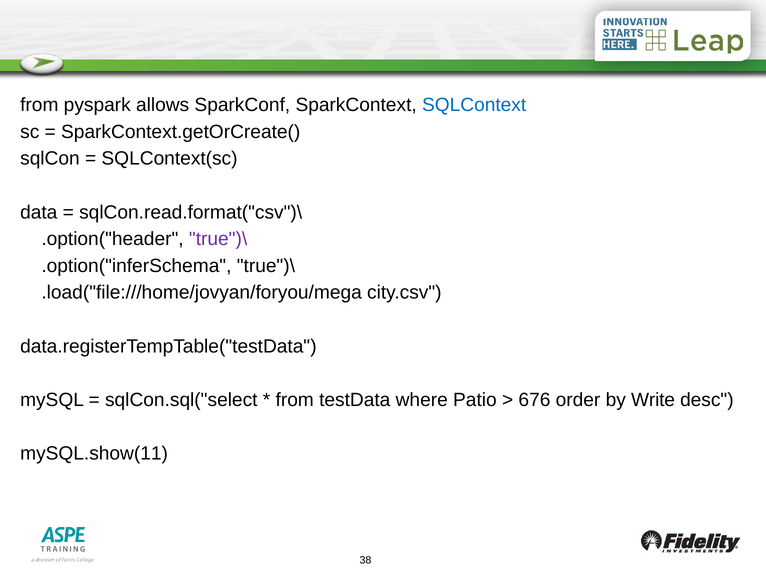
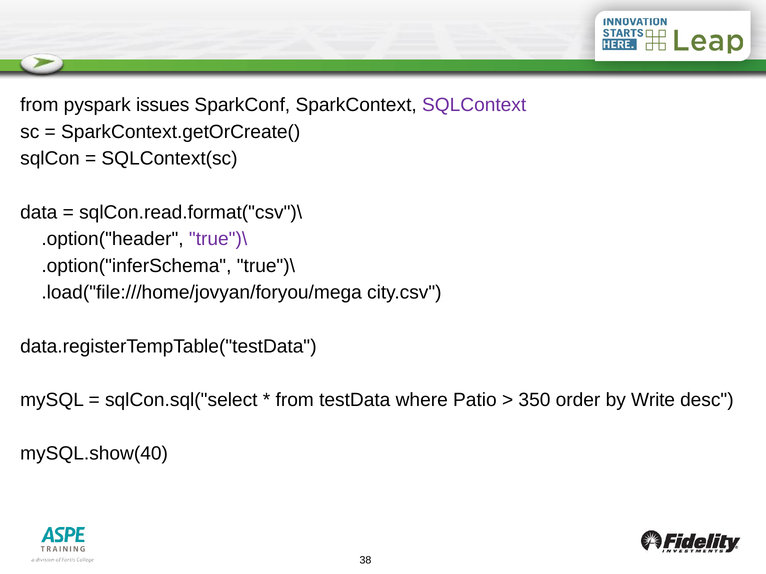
allows: allows -> issues
SQLContext colour: blue -> purple
676: 676 -> 350
mySQL.show(11: mySQL.show(11 -> mySQL.show(40
